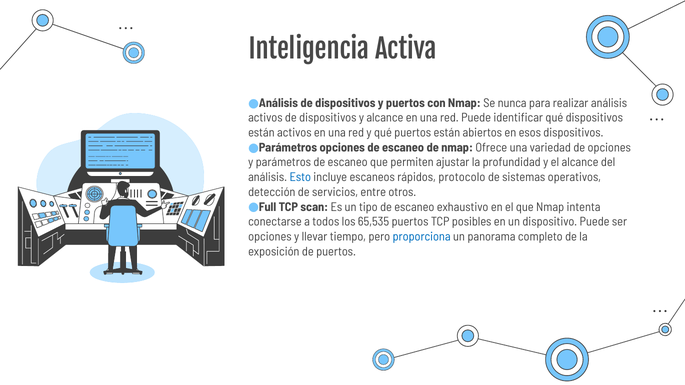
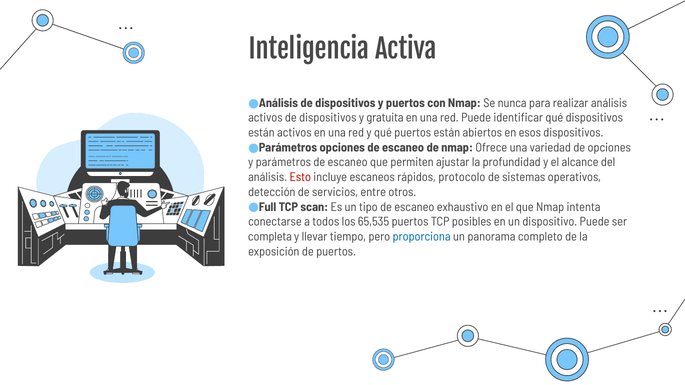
y alcance: alcance -> gratuita
Esto colour: blue -> red
opciones at (270, 237): opciones -> completa
